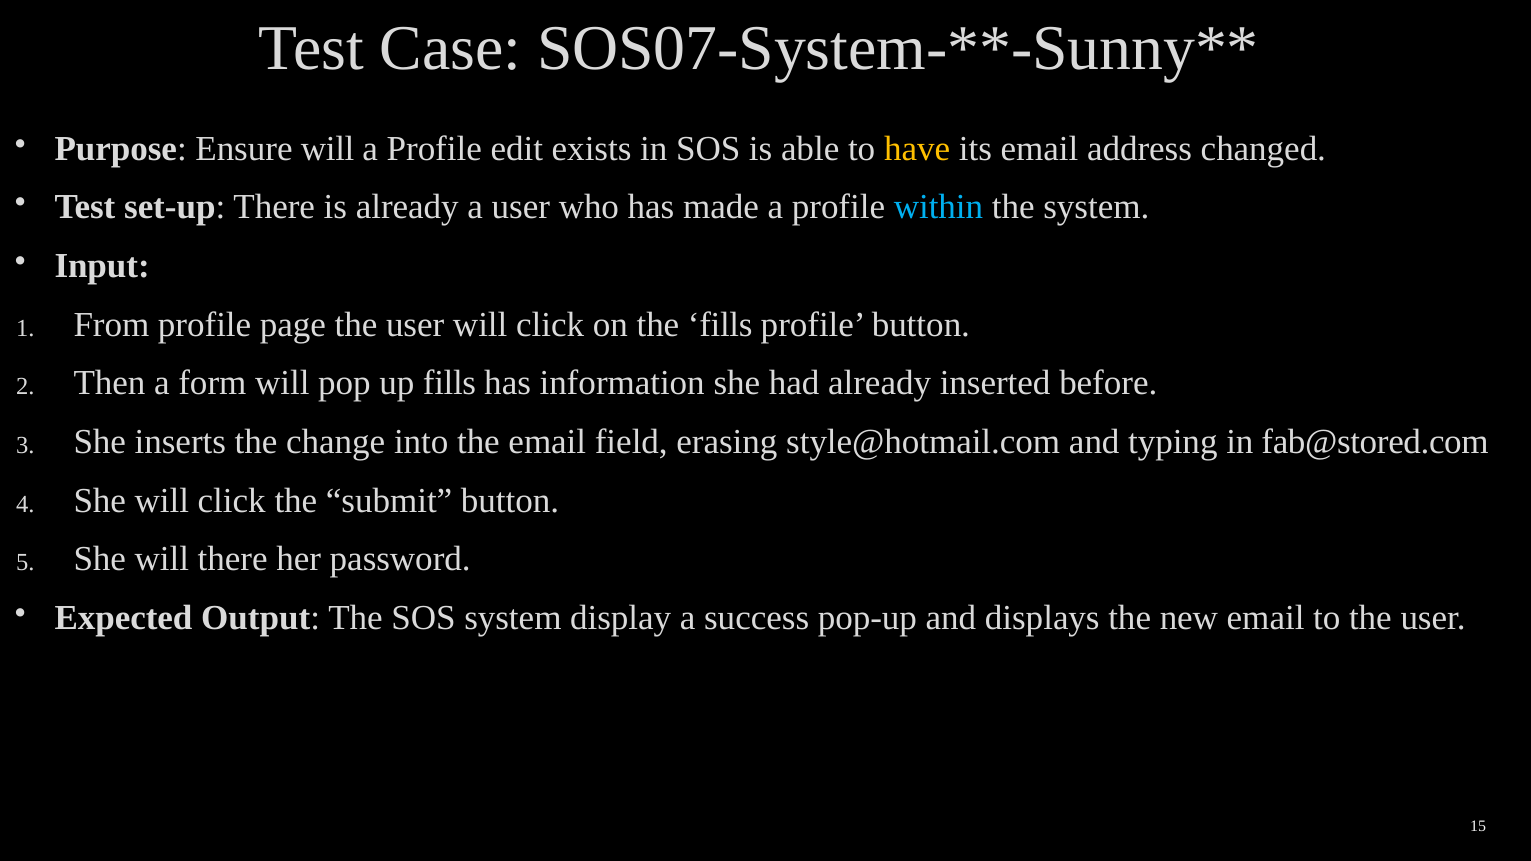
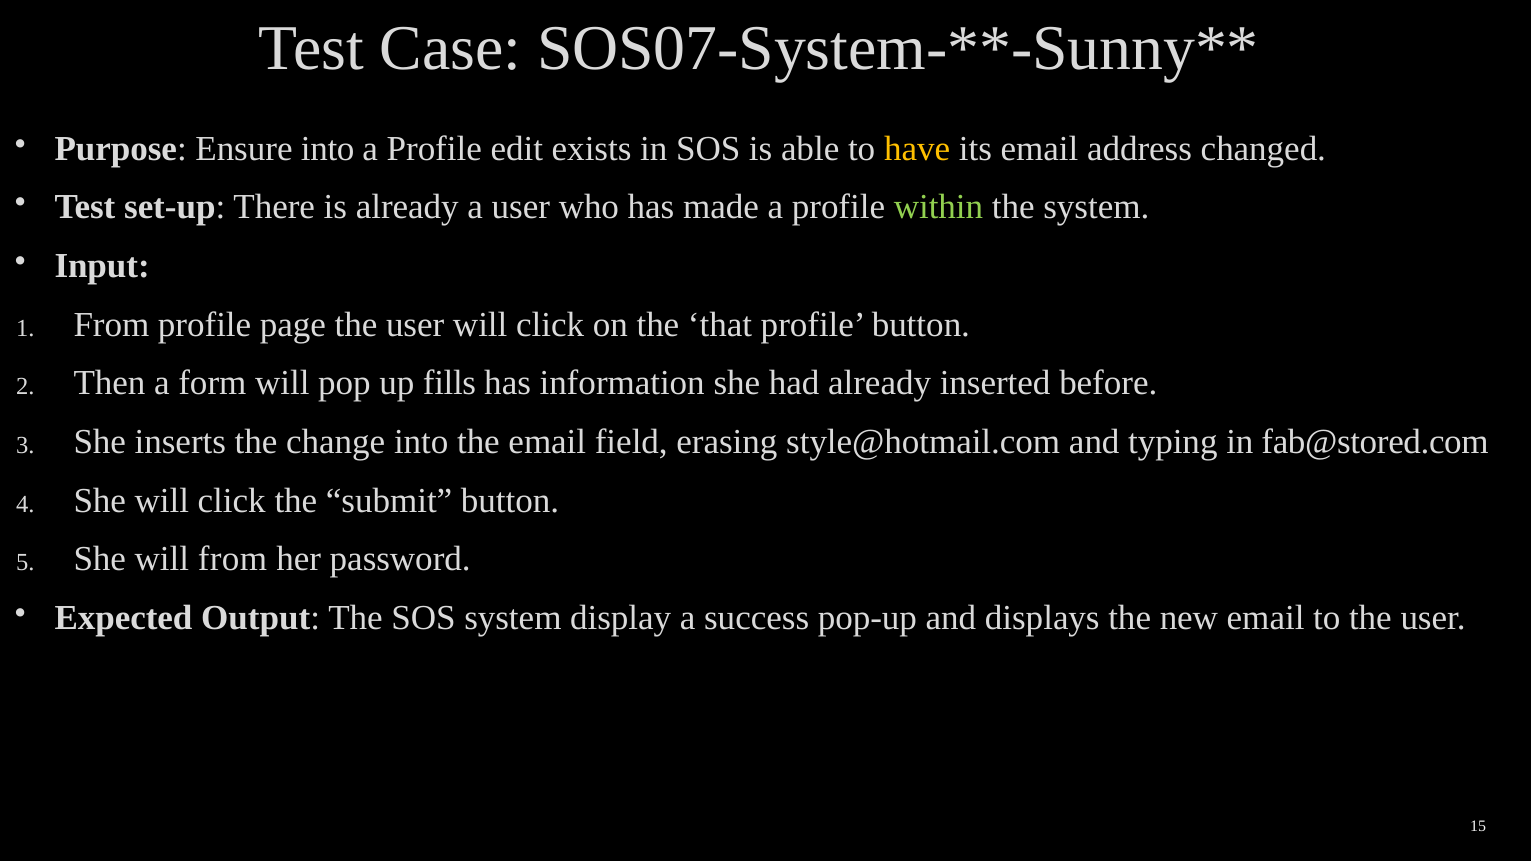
Ensure will: will -> into
within colour: light blue -> light green
the fills: fills -> that
will there: there -> from
